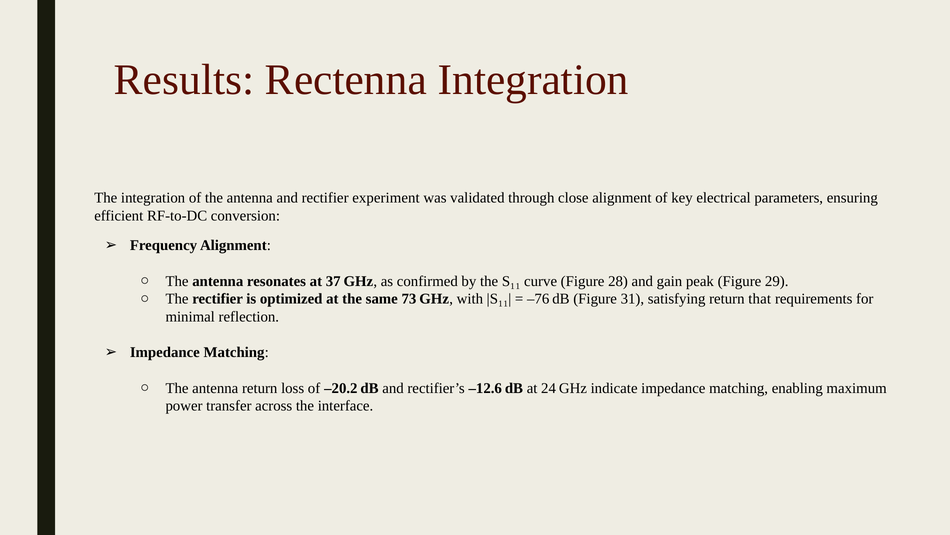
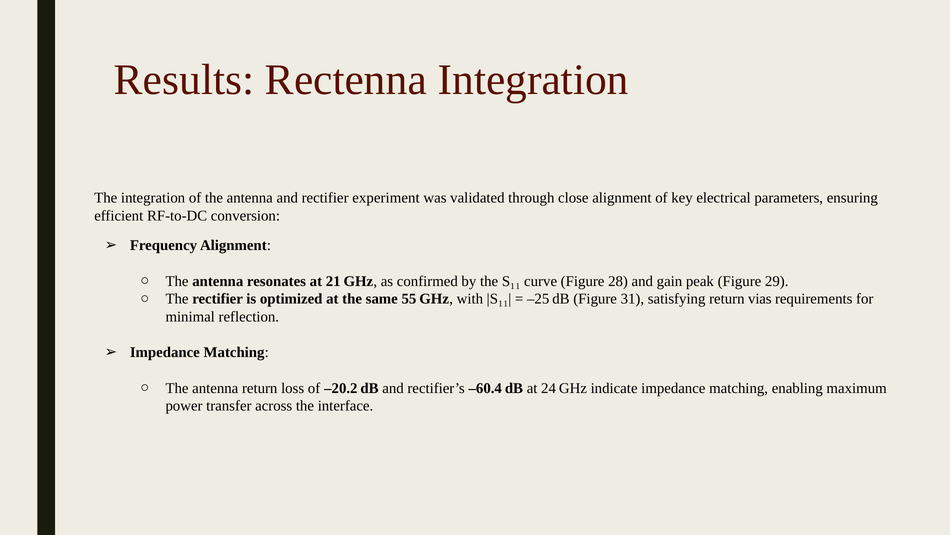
37: 37 -> 21
73: 73 -> 55
–76: –76 -> –25
that: that -> vias
–12.6: –12.6 -> –60.4
